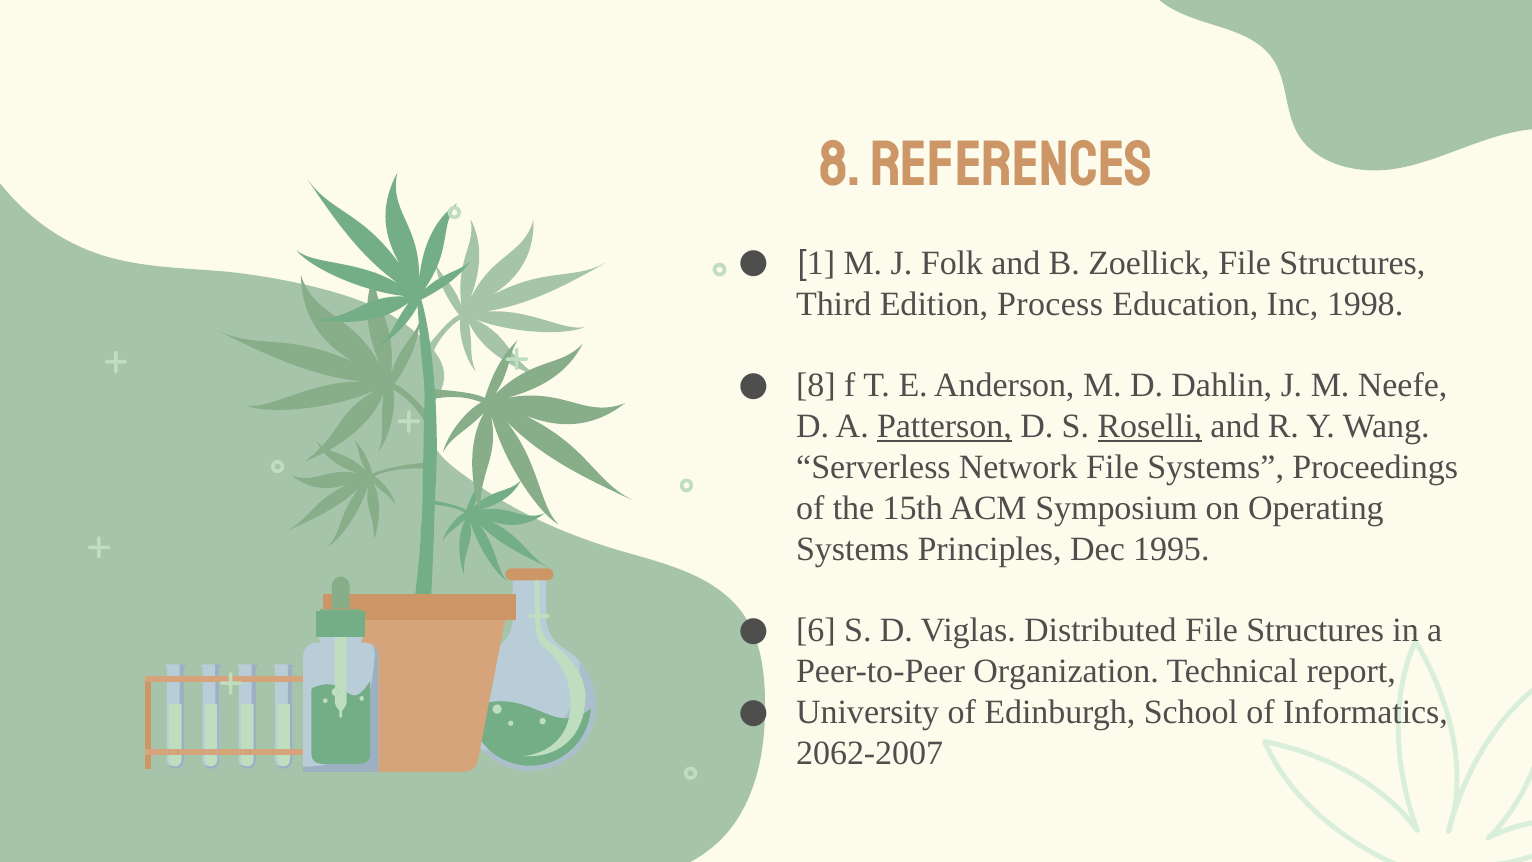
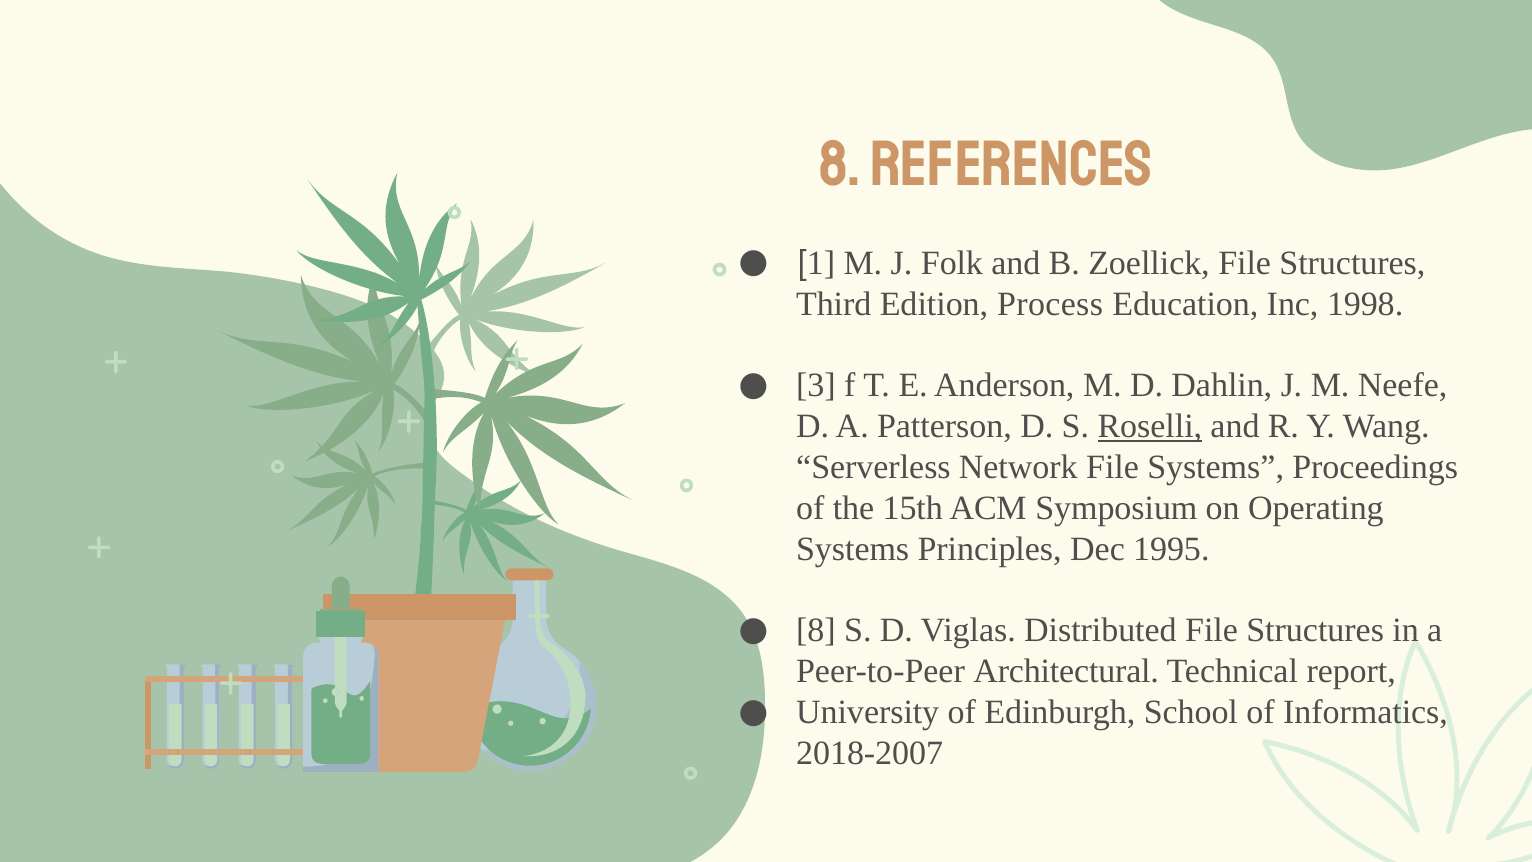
8 at (816, 386): 8 -> 3
Patterson underline: present -> none
6 at (816, 631): 6 -> 8
Organization: Organization -> Architectural
2062-2007: 2062-2007 -> 2018-2007
